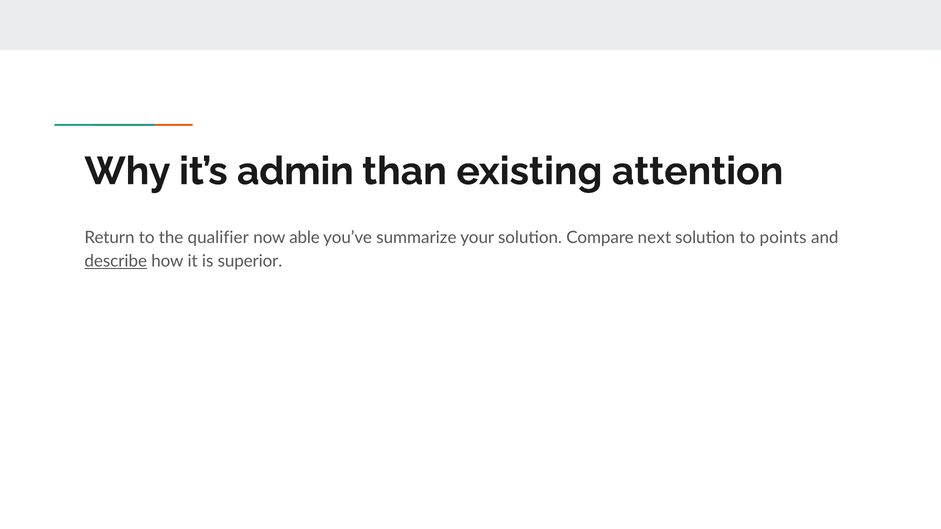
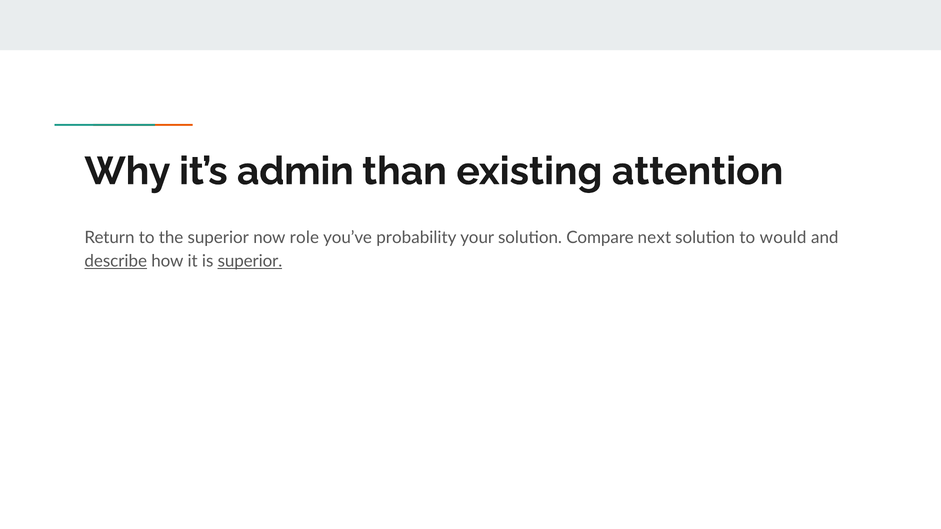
the qualifier: qualifier -> superior
able: able -> role
summarize: summarize -> probability
points: points -> would
superior at (250, 261) underline: none -> present
